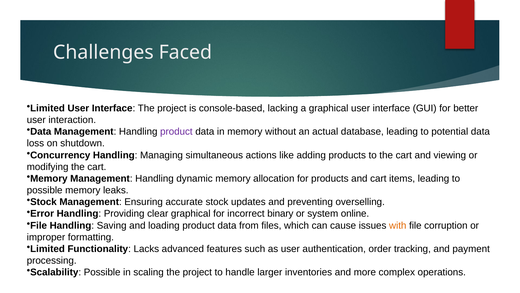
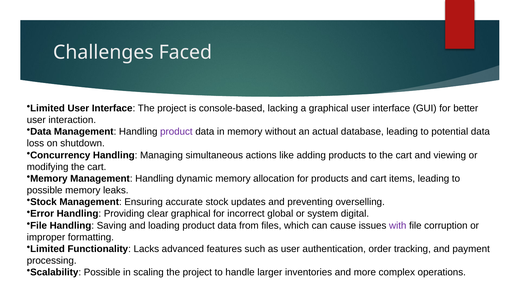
binary: binary -> global
online: online -> digital
with colour: orange -> purple
